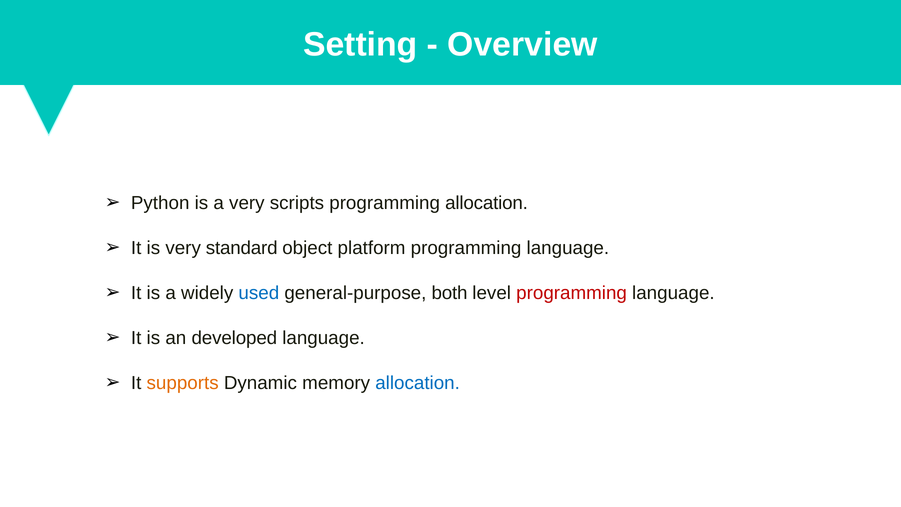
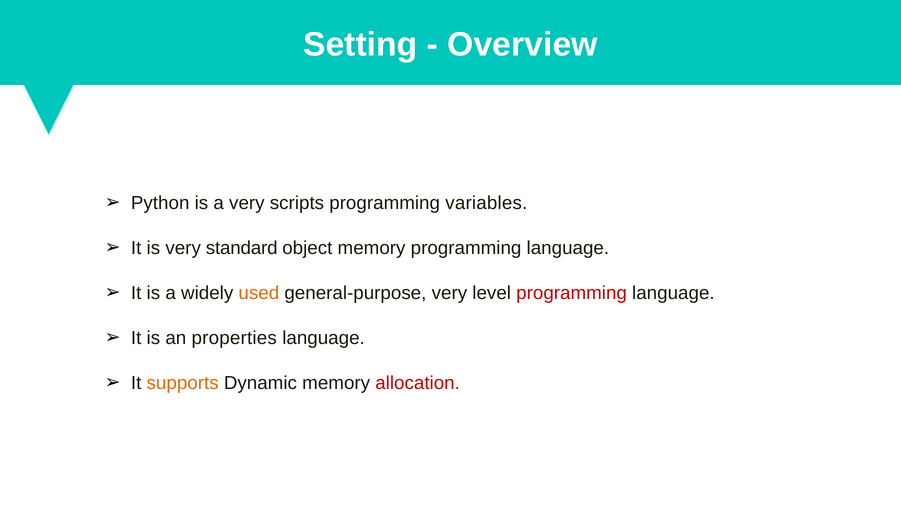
programming allocation: allocation -> variables
object platform: platform -> memory
used colour: blue -> orange
general-purpose both: both -> very
developed: developed -> properties
allocation at (418, 383) colour: blue -> red
